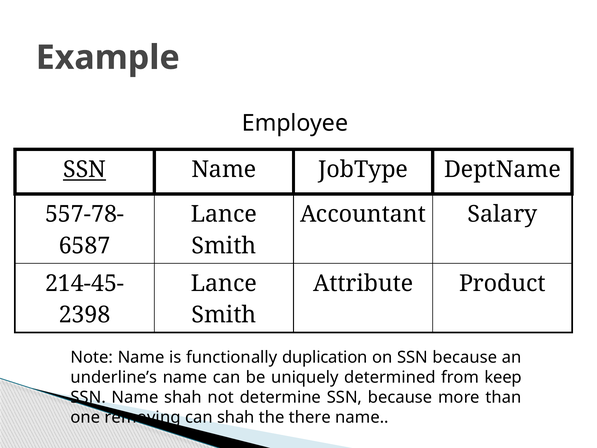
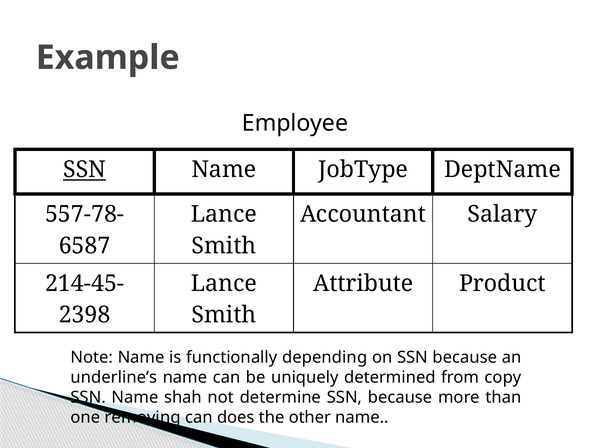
duplication: duplication -> depending
keep: keep -> copy
can shah: shah -> does
there: there -> other
